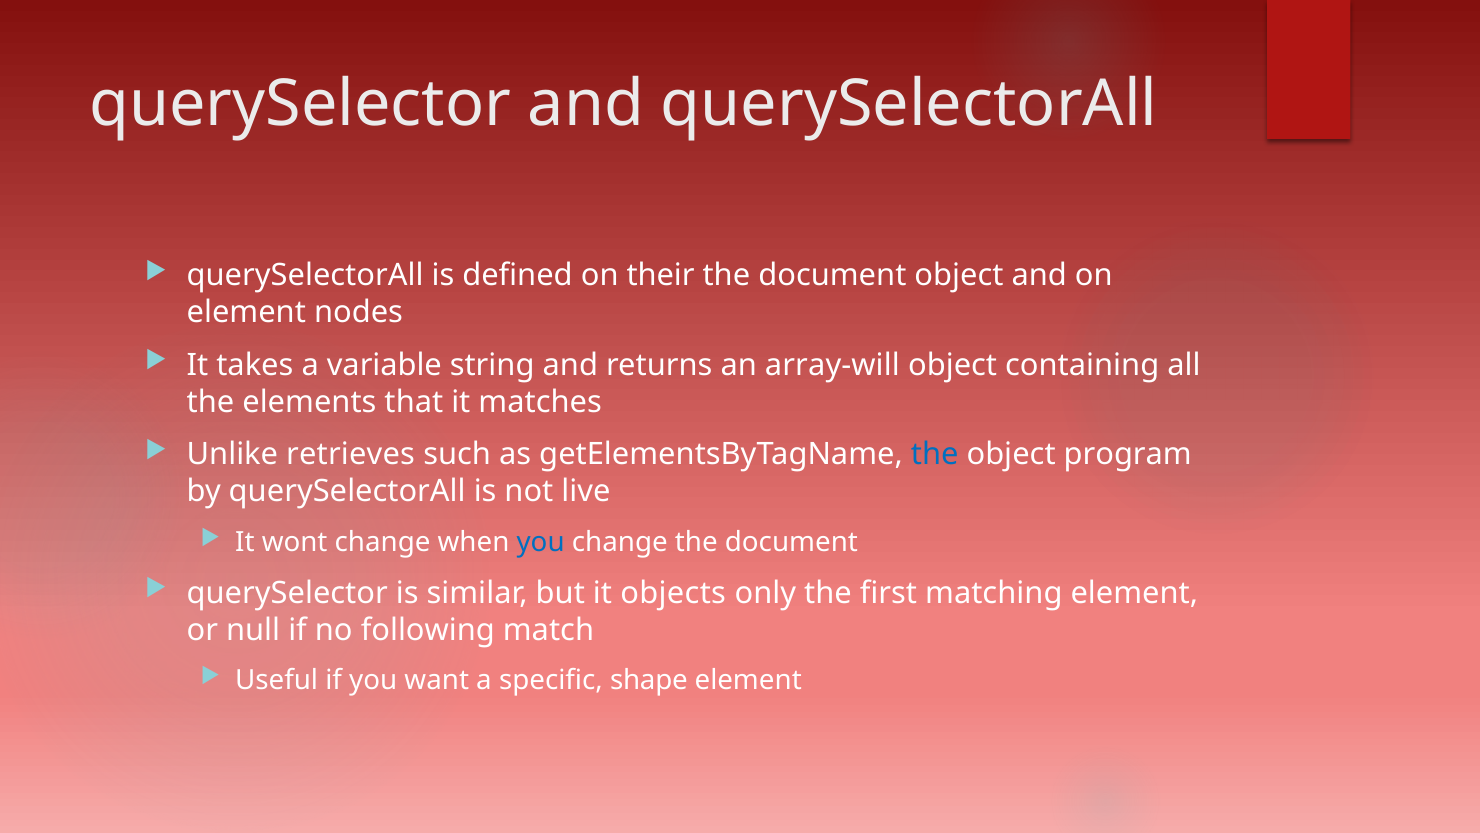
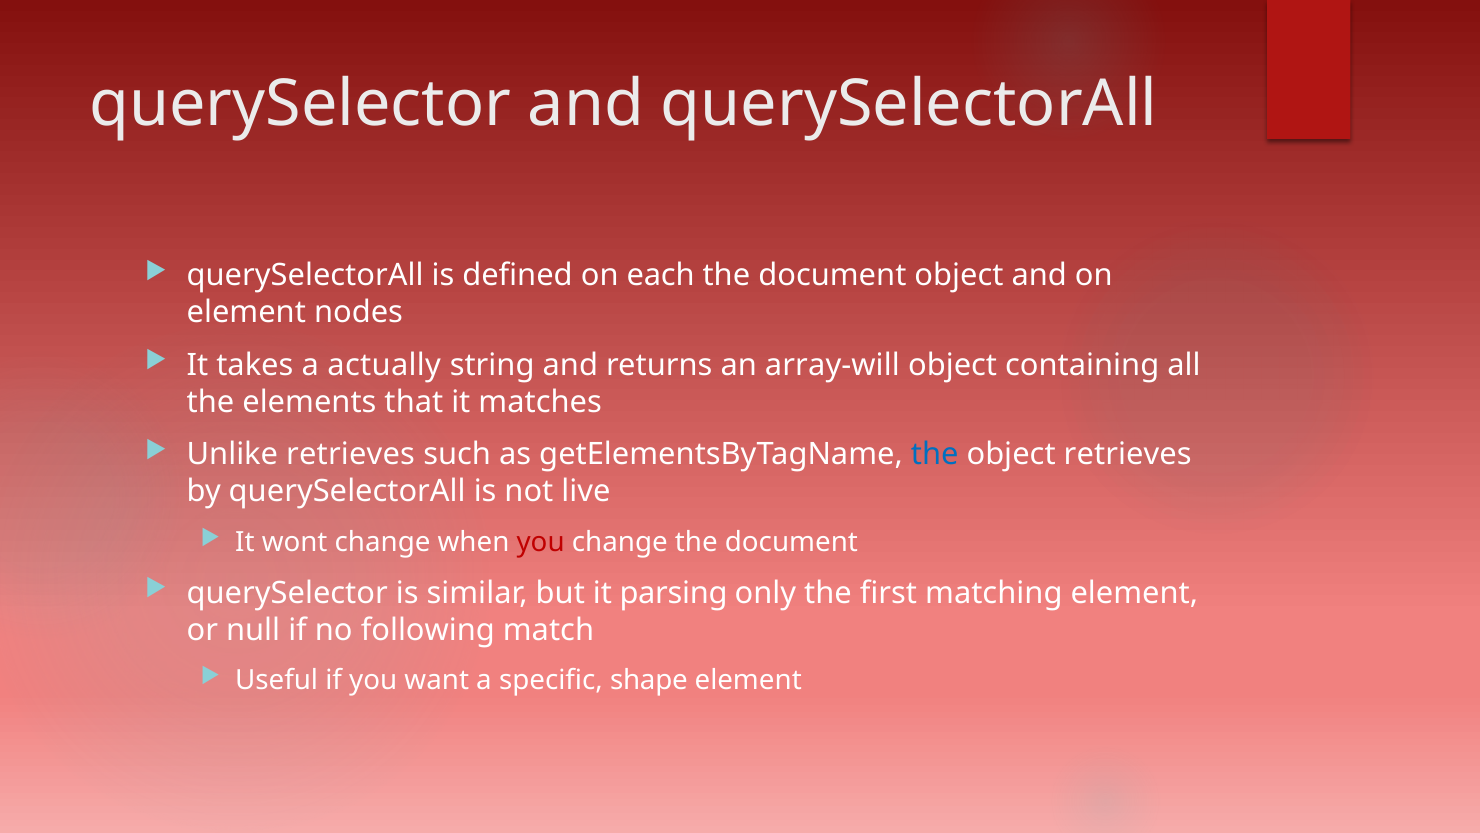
their: their -> each
variable: variable -> actually
object program: program -> retrieves
you at (541, 542) colour: blue -> red
objects: objects -> parsing
